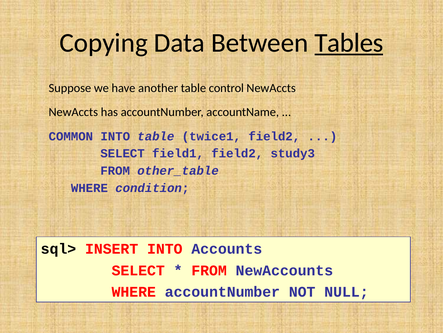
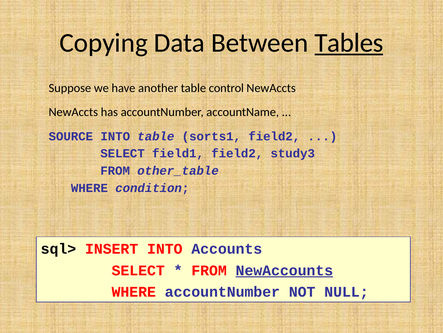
COMMON: COMMON -> SOURCE
twice1: twice1 -> sorts1
NewAccounts underline: none -> present
